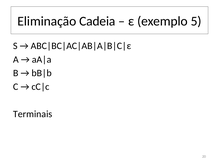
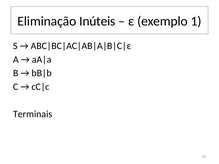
Cadeia: Cadeia -> Inúteis
5: 5 -> 1
